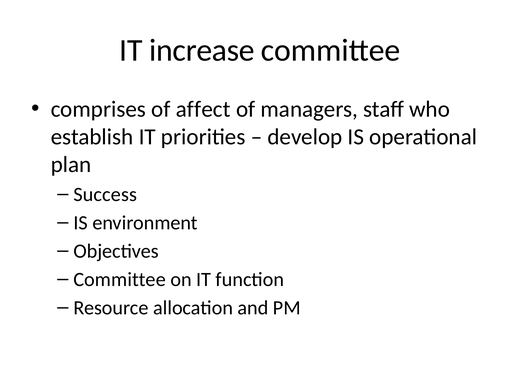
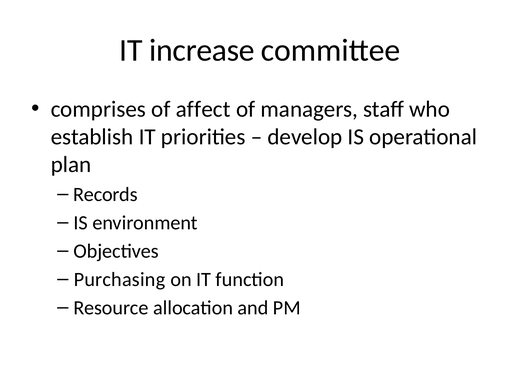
Success: Success -> Records
Committee at (120, 279): Committee -> Purchasing
